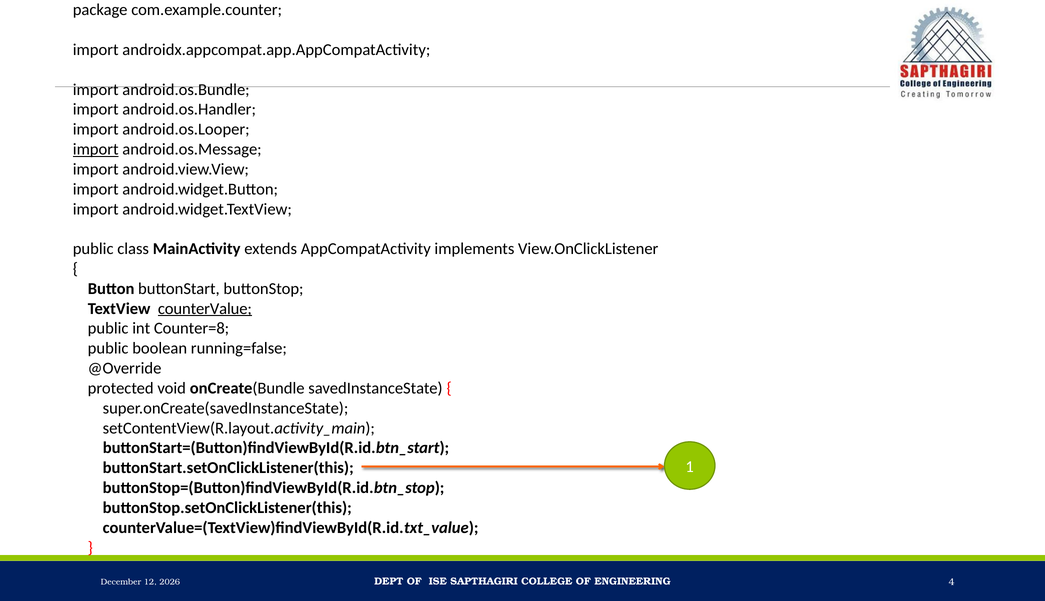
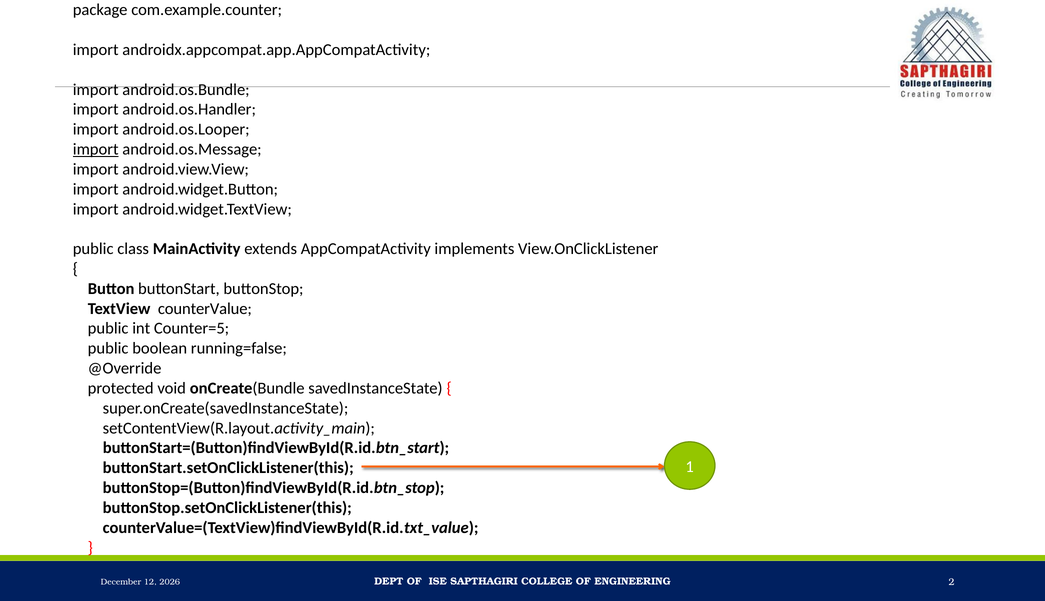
counterValue underline: present -> none
Counter=8: Counter=8 -> Counter=5
4: 4 -> 2
